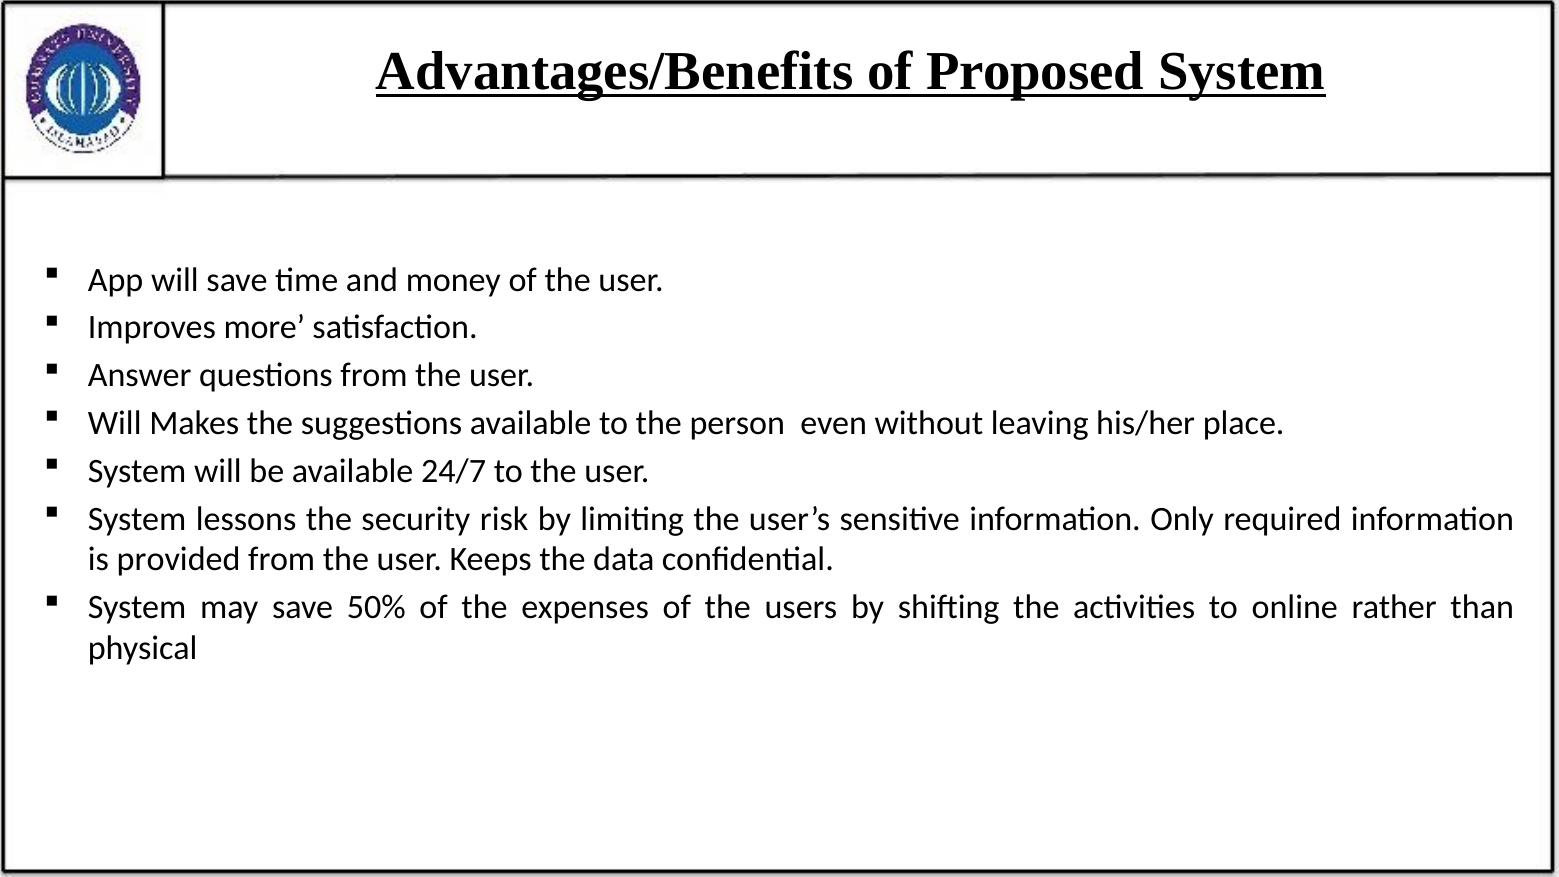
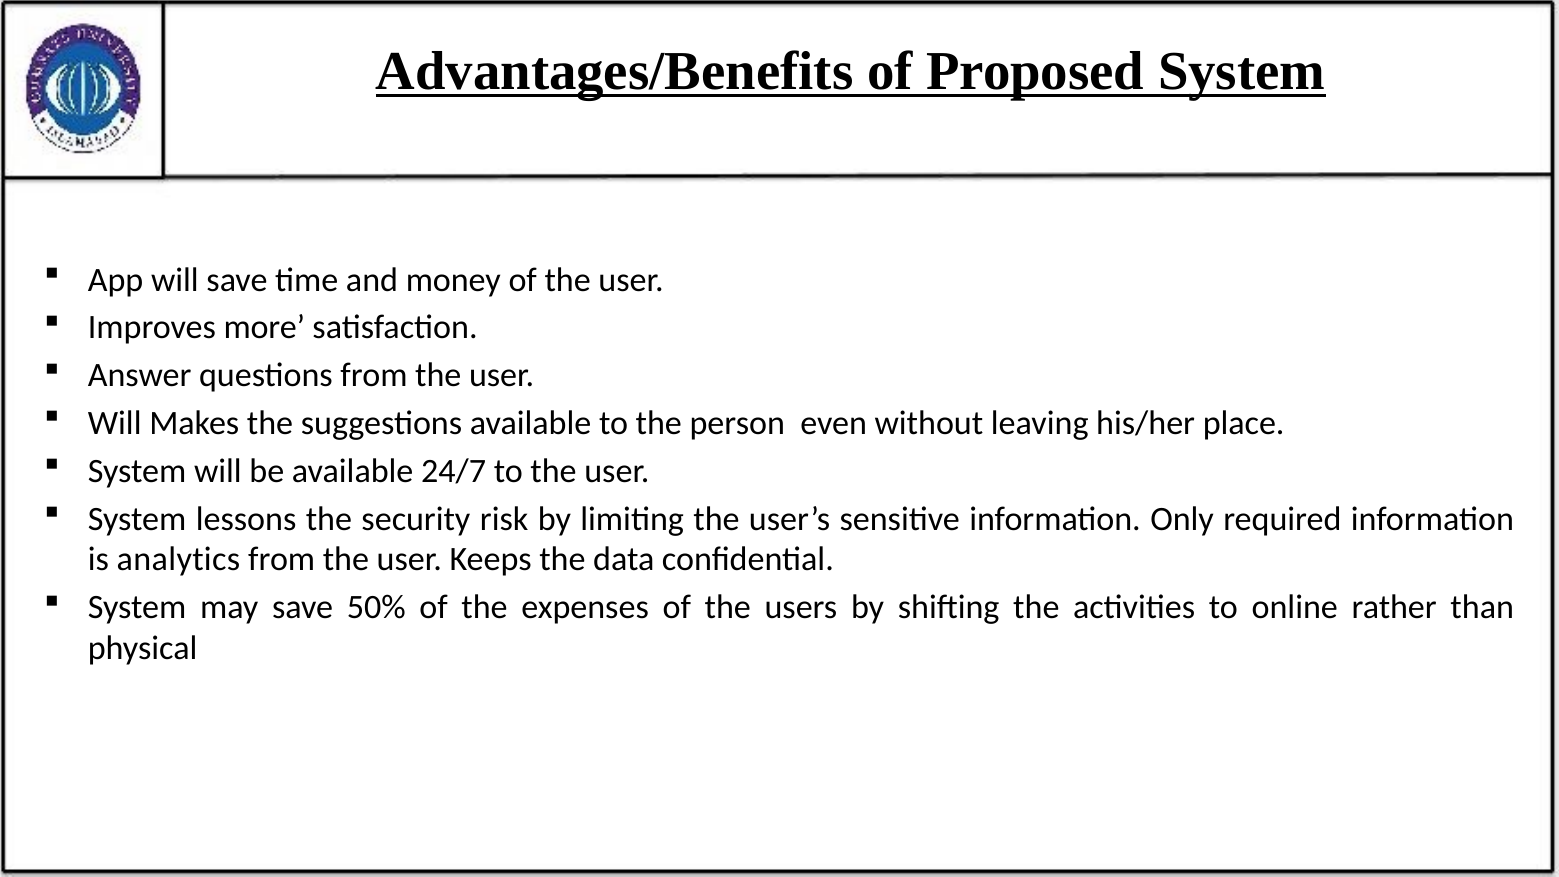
provided: provided -> analytics
